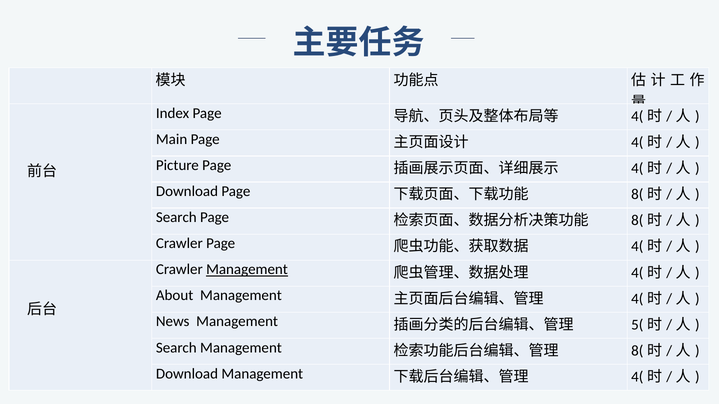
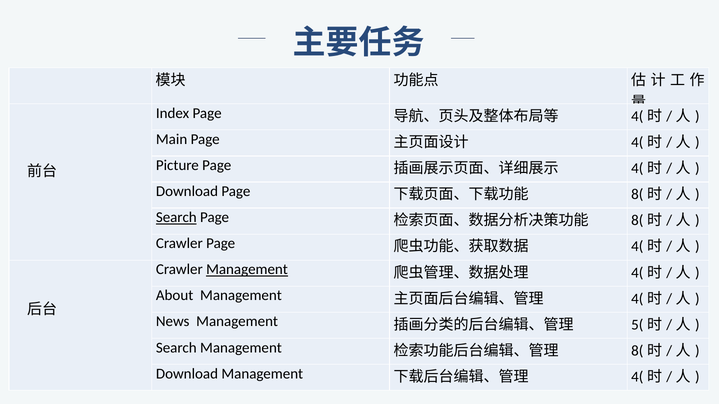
Search at (176, 218) underline: none -> present
